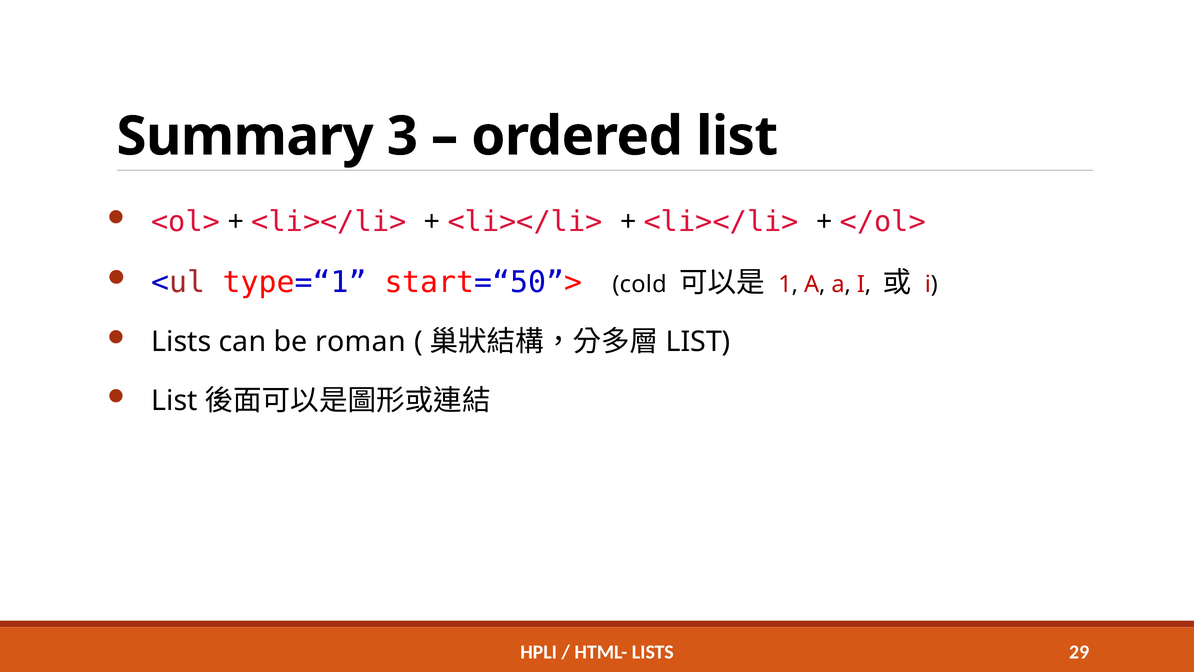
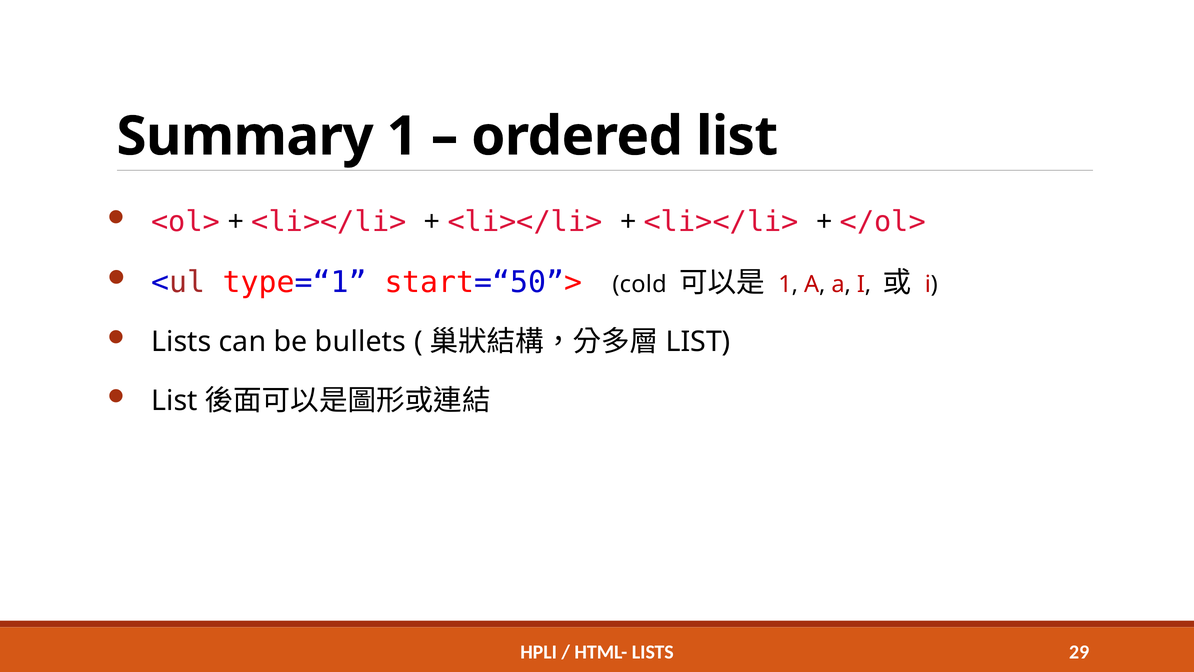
Summary 3: 3 -> 1
roman: roman -> bullets
